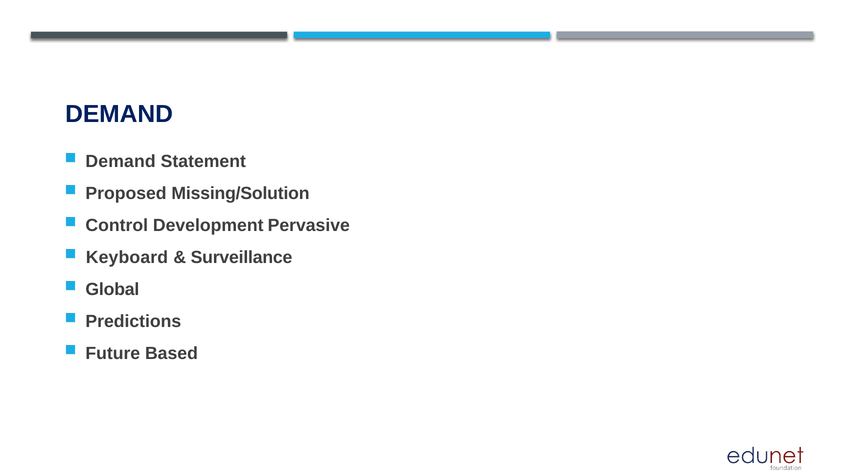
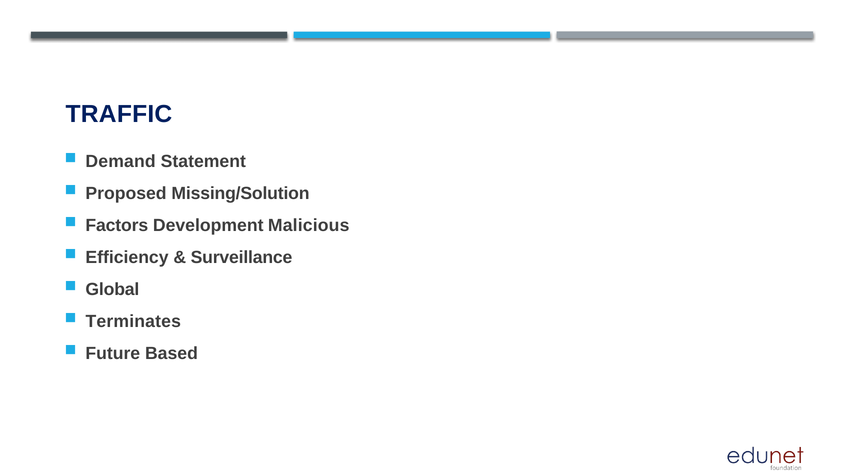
DEMAND at (119, 114): DEMAND -> TRAFFIC
Control: Control -> Factors
Pervasive: Pervasive -> Malicious
Keyboard: Keyboard -> Efficiency
Predictions: Predictions -> Terminates
